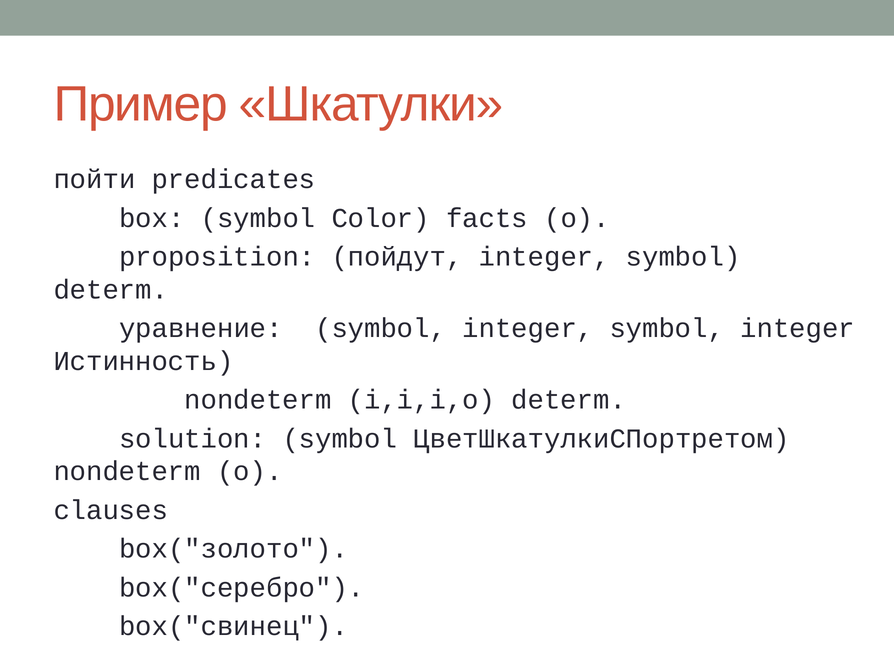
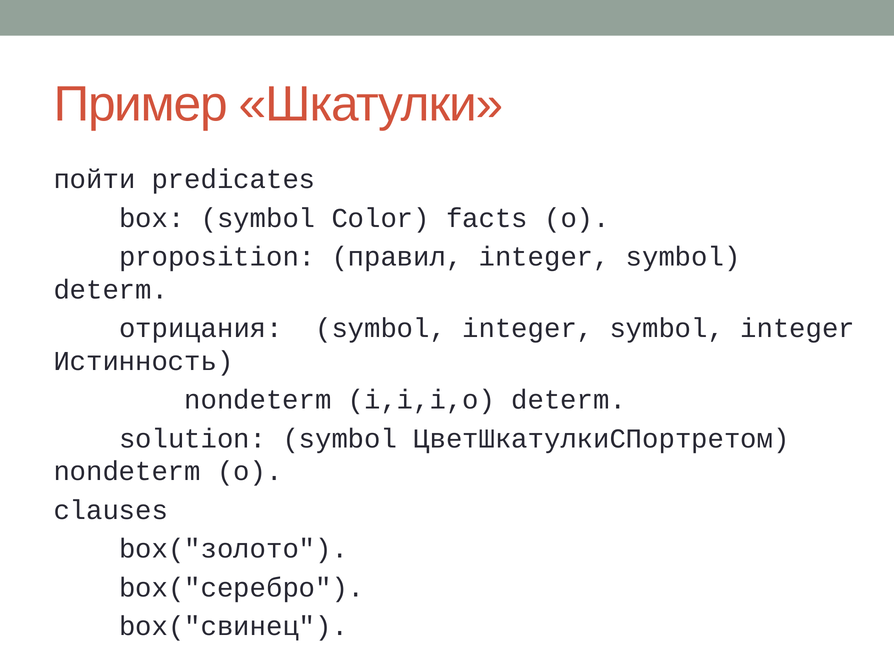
пойдут: пойдут -> правил
уравнение: уравнение -> отрицания
